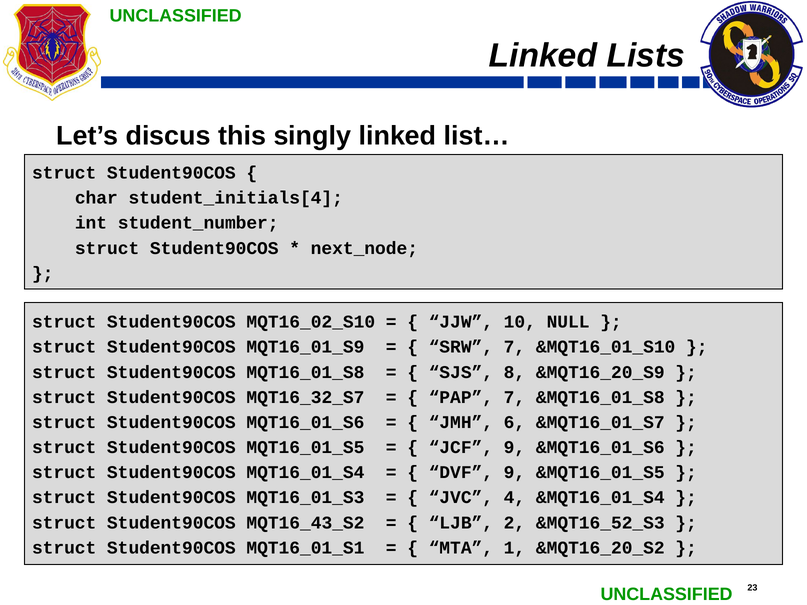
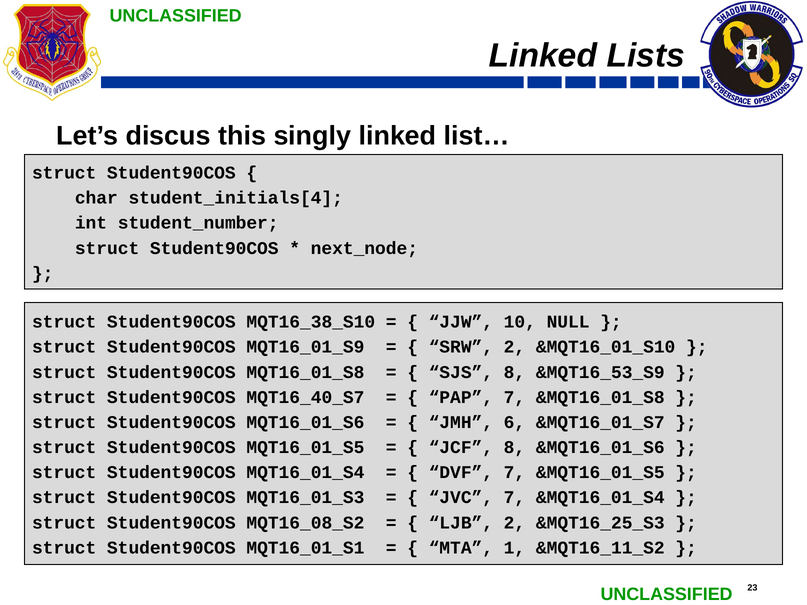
MQT16_02_S10: MQT16_02_S10 -> MQT16_38_S10
SRW 7: 7 -> 2
&MQT16_20_S9: &MQT16_20_S9 -> &MQT16_53_S9
MQT16_32_S7: MQT16_32_S7 -> MQT16_40_S7
JCF 9: 9 -> 8
DVF 9: 9 -> 7
JVC 4: 4 -> 7
MQT16_43_S2: MQT16_43_S2 -> MQT16_08_S2
&MQT16_52_S3: &MQT16_52_S3 -> &MQT16_25_S3
&MQT16_20_S2: &MQT16_20_S2 -> &MQT16_11_S2
